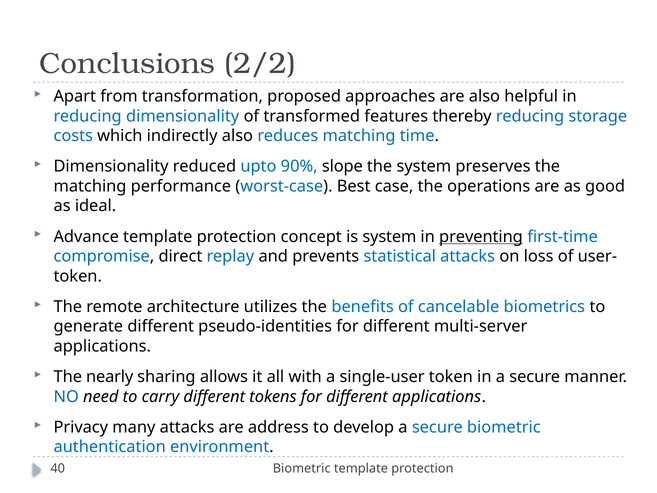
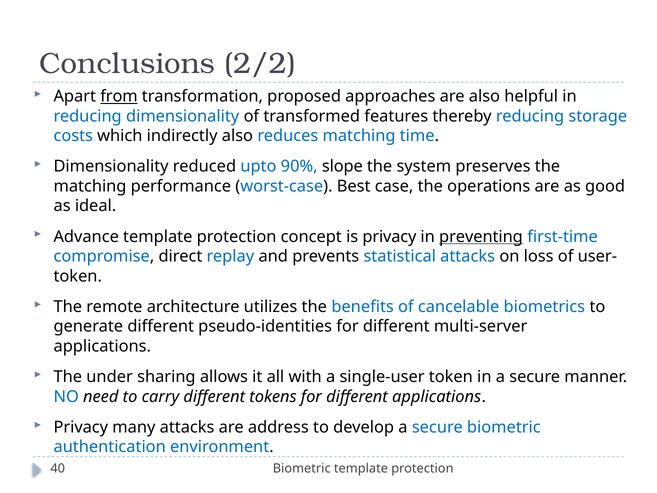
from underline: none -> present
is system: system -> privacy
nearly: nearly -> under
